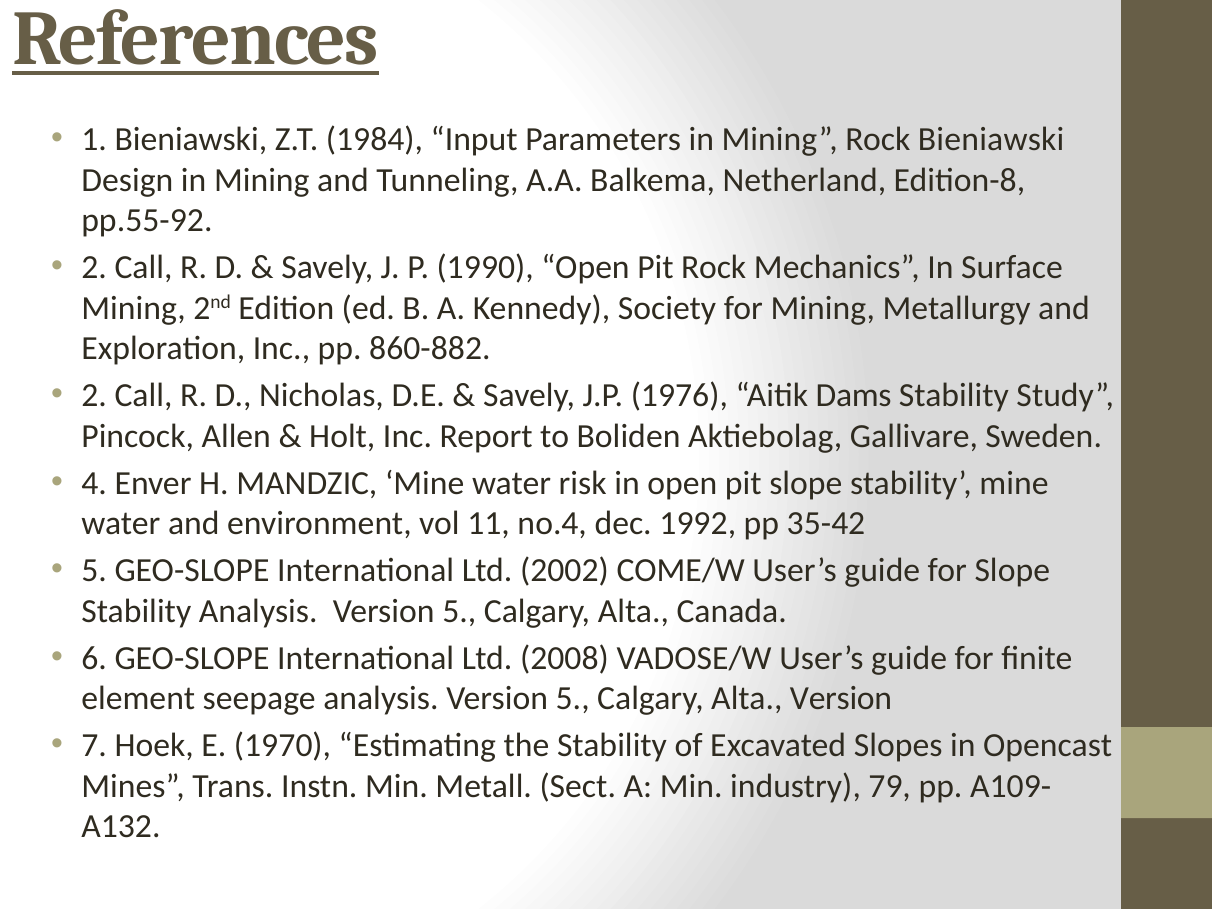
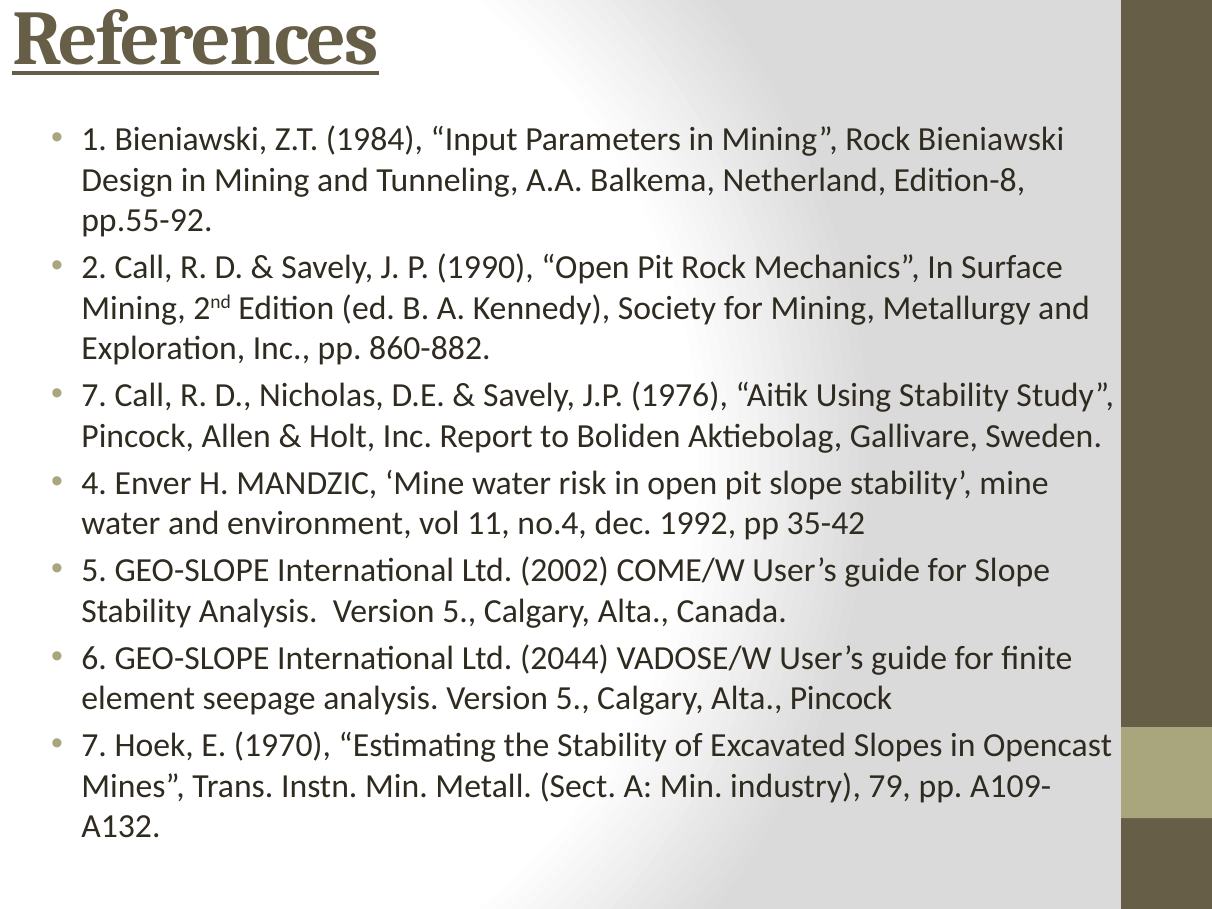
2 at (94, 395): 2 -> 7
Dams: Dams -> Using
2008: 2008 -> 2044
Alta Version: Version -> Pincock
